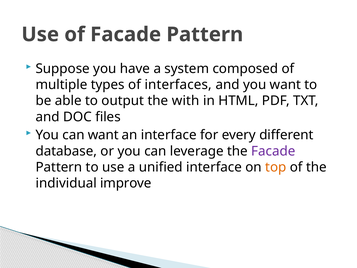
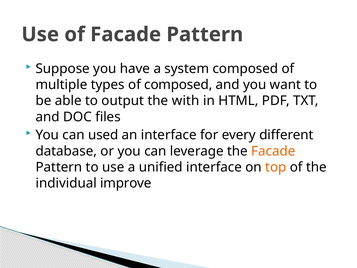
of interfaces: interfaces -> composed
can want: want -> used
Facade at (273, 151) colour: purple -> orange
